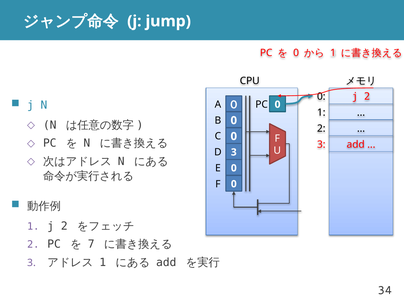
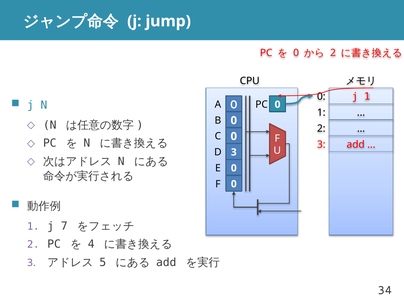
1 at (333, 53): 1 -> 2
2 at (367, 97): 2 -> 1
1 j 2: 2 -> 7
7: 7 -> 4
1 at (103, 262): 1 -> 5
